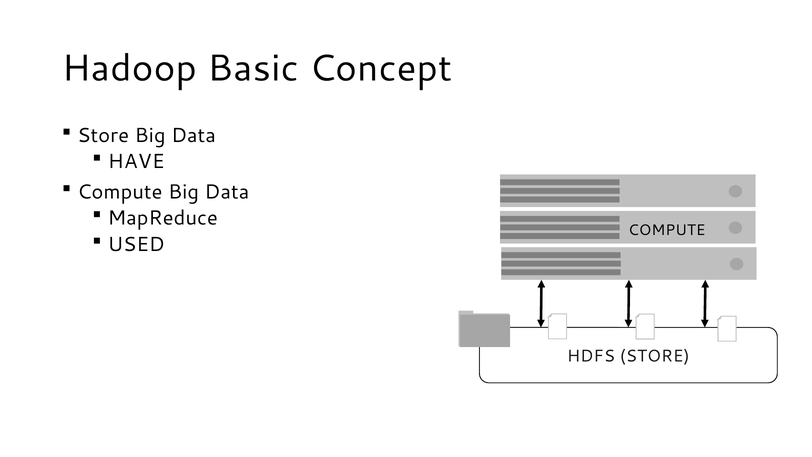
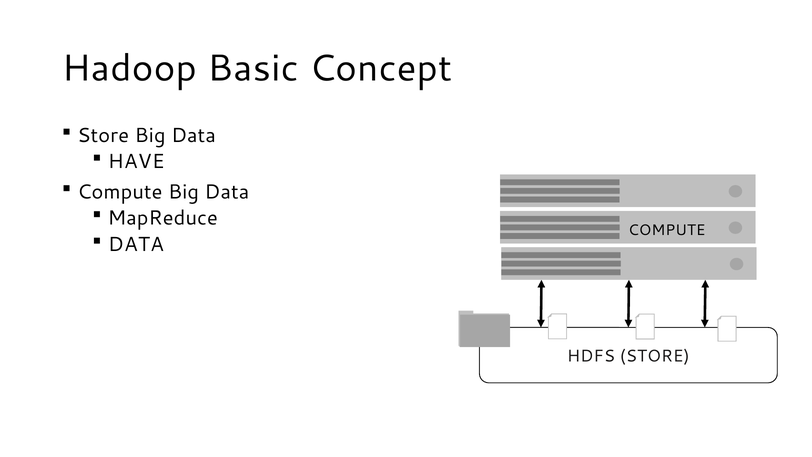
USED at (136, 244): USED -> DATA
